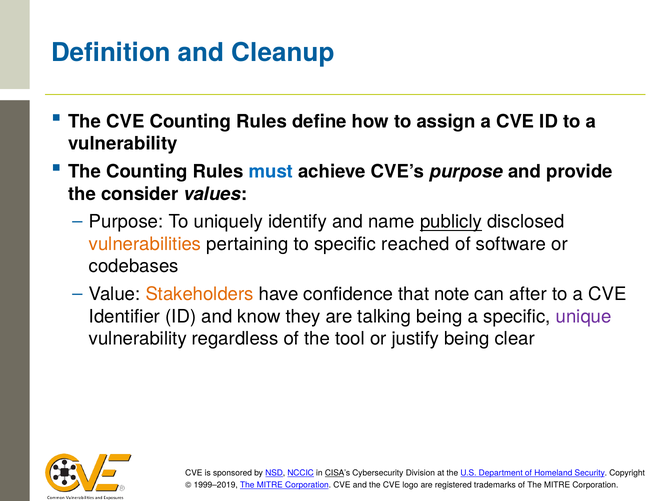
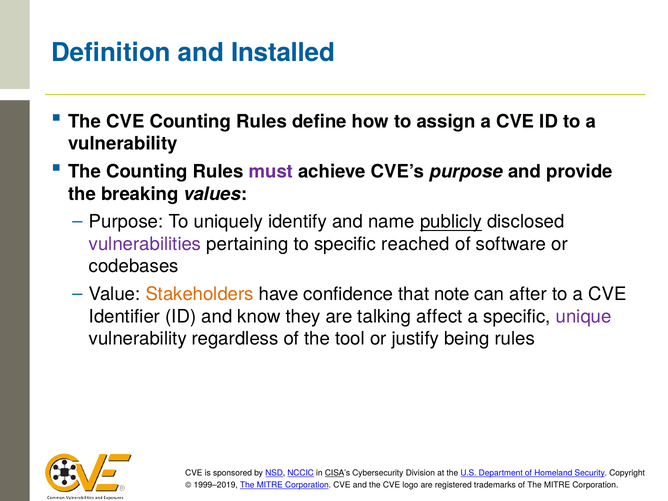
Cleanup: Cleanup -> Installed
must colour: blue -> purple
consider: consider -> breaking
vulnerabilities colour: orange -> purple
talking being: being -> affect
being clear: clear -> rules
